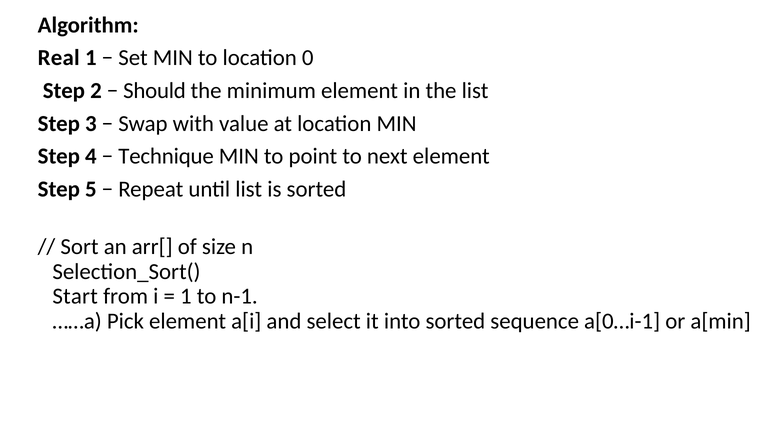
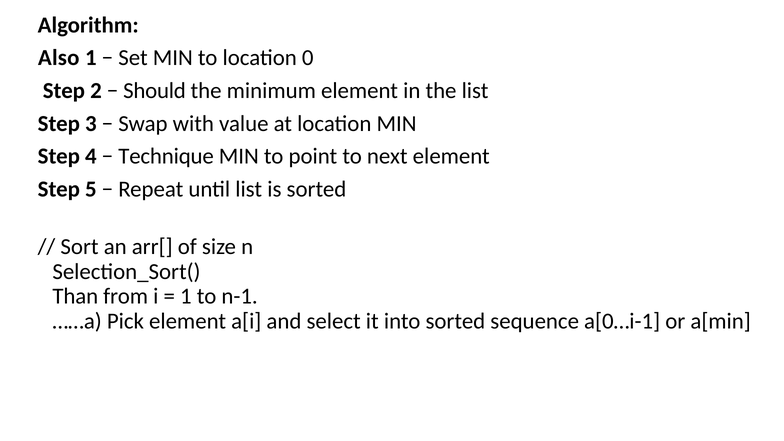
Real: Real -> Also
Start: Start -> Than
